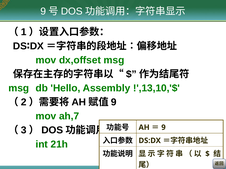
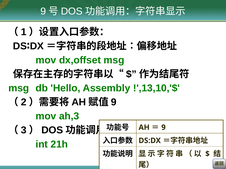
ah,7: ah,7 -> ah,3
